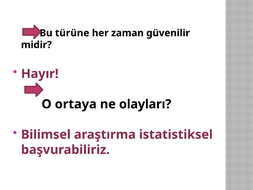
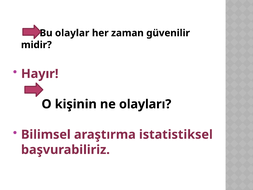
türüne: türüne -> olaylar
ortaya: ortaya -> kişinin
